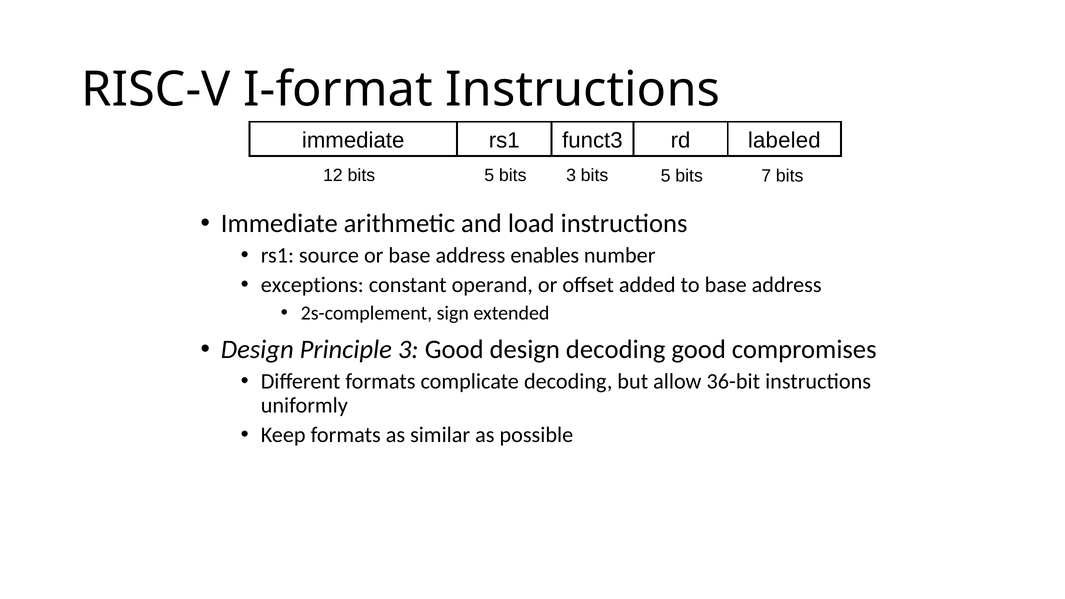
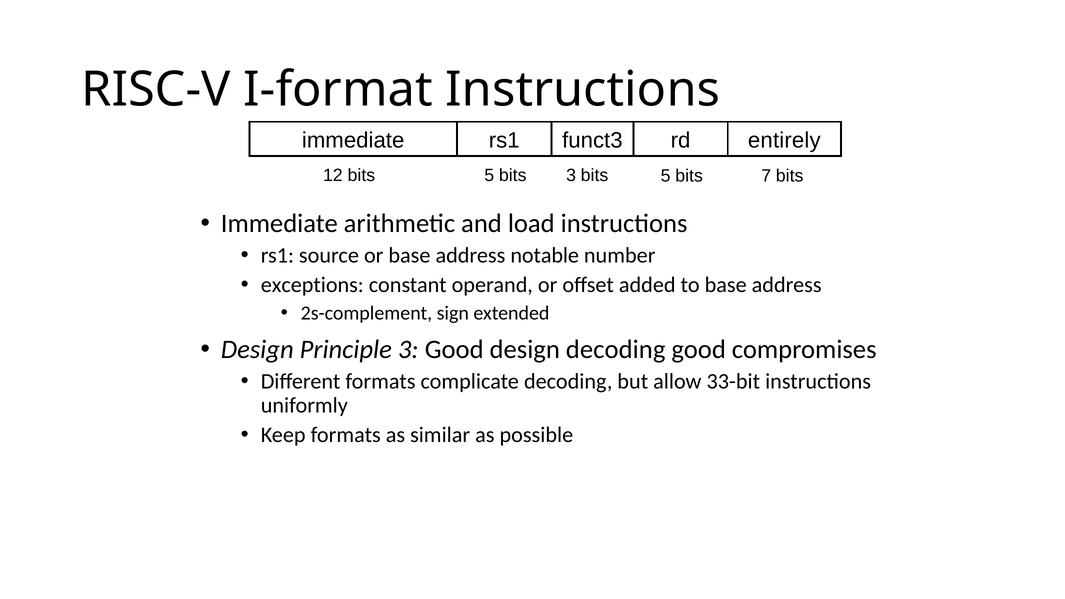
labeled: labeled -> entirely
enables: enables -> notable
36-bit: 36-bit -> 33-bit
